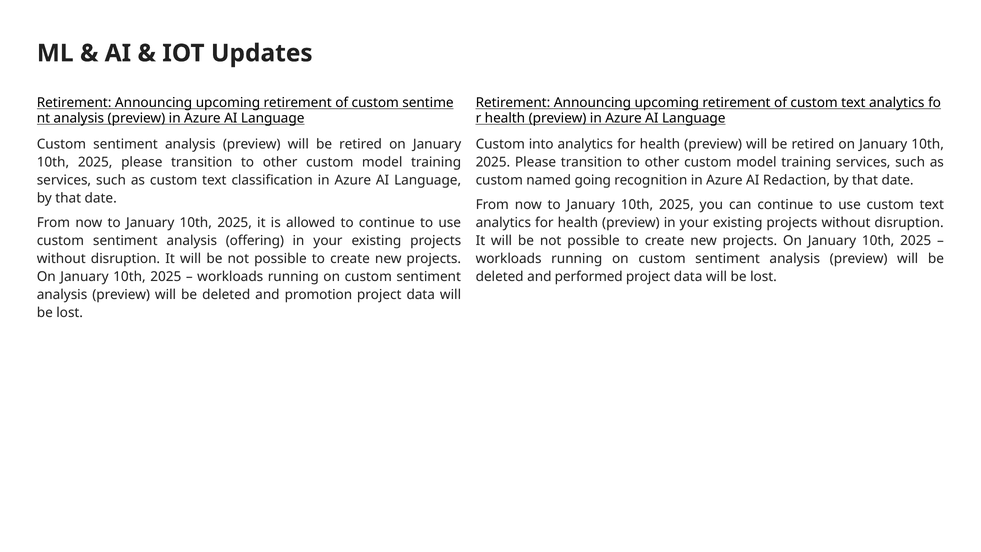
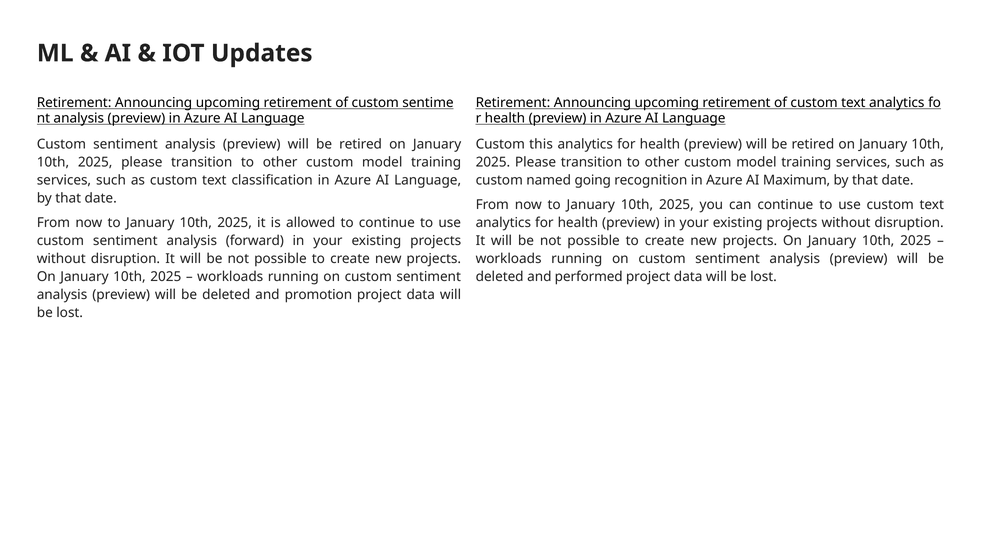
into: into -> this
Redaction: Redaction -> Maximum
offering: offering -> forward
